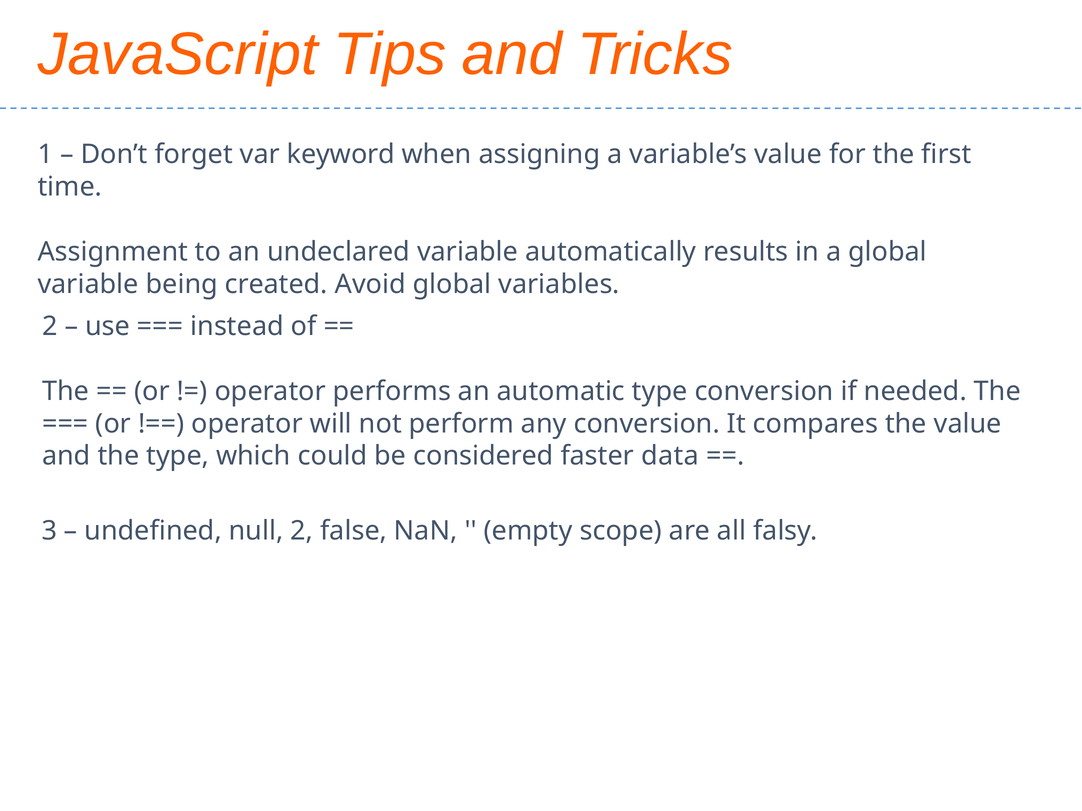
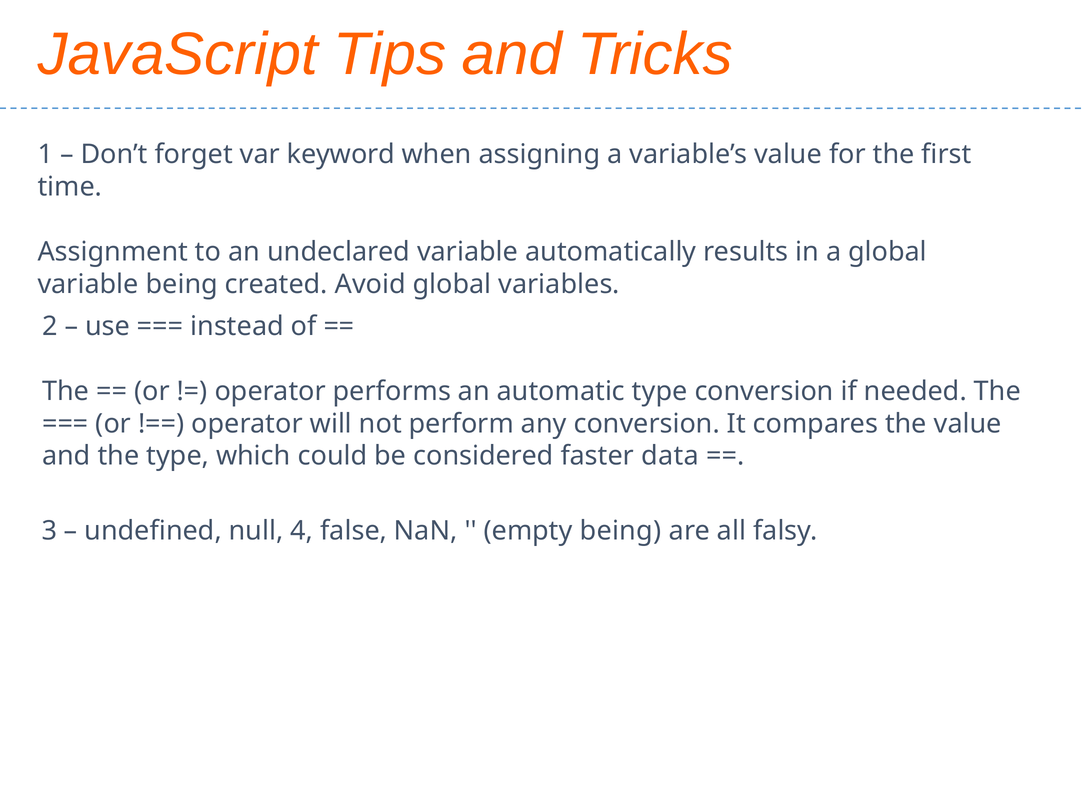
null 2: 2 -> 4
empty scope: scope -> being
